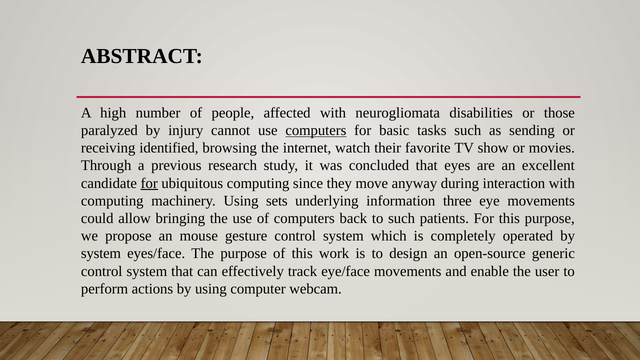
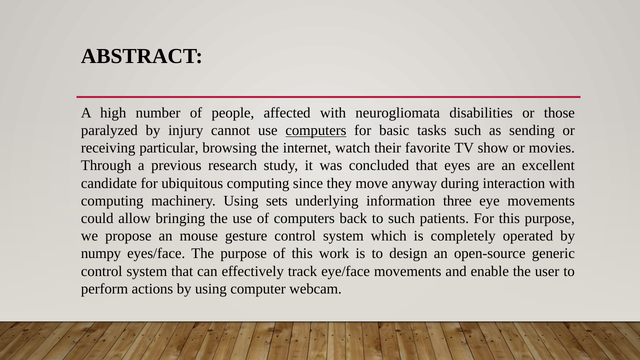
identified: identified -> particular
for at (149, 183) underline: present -> none
system at (101, 254): system -> numpy
